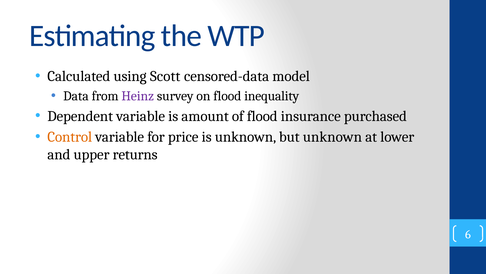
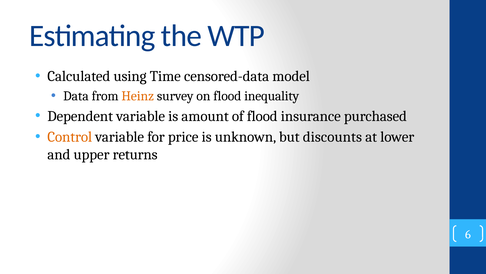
Scott: Scott -> Time
Heinz colour: purple -> orange
but unknown: unknown -> discounts
